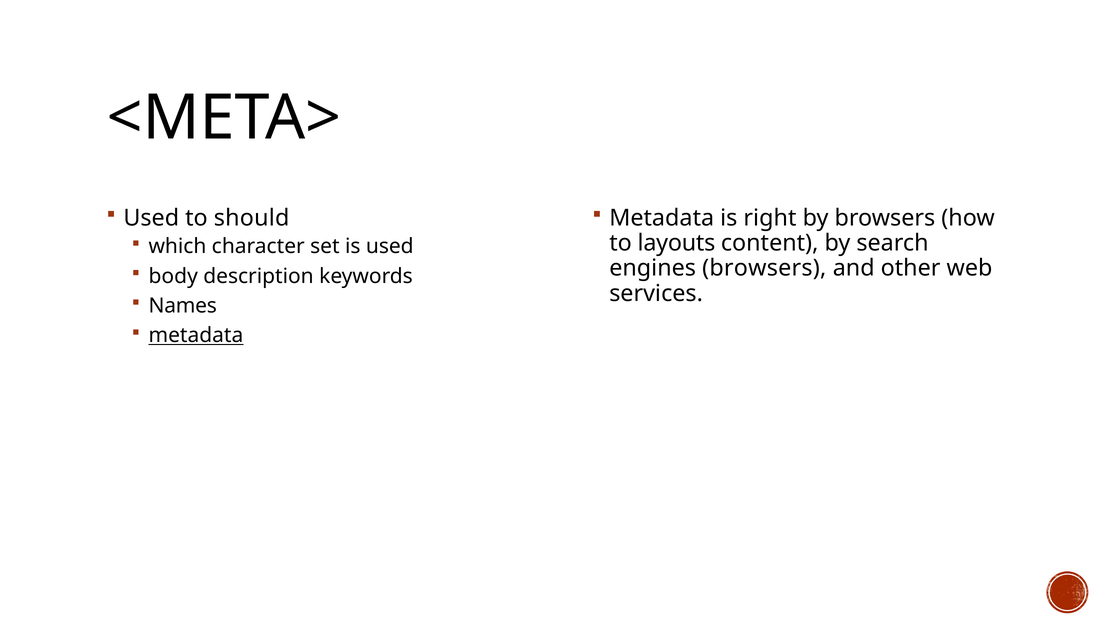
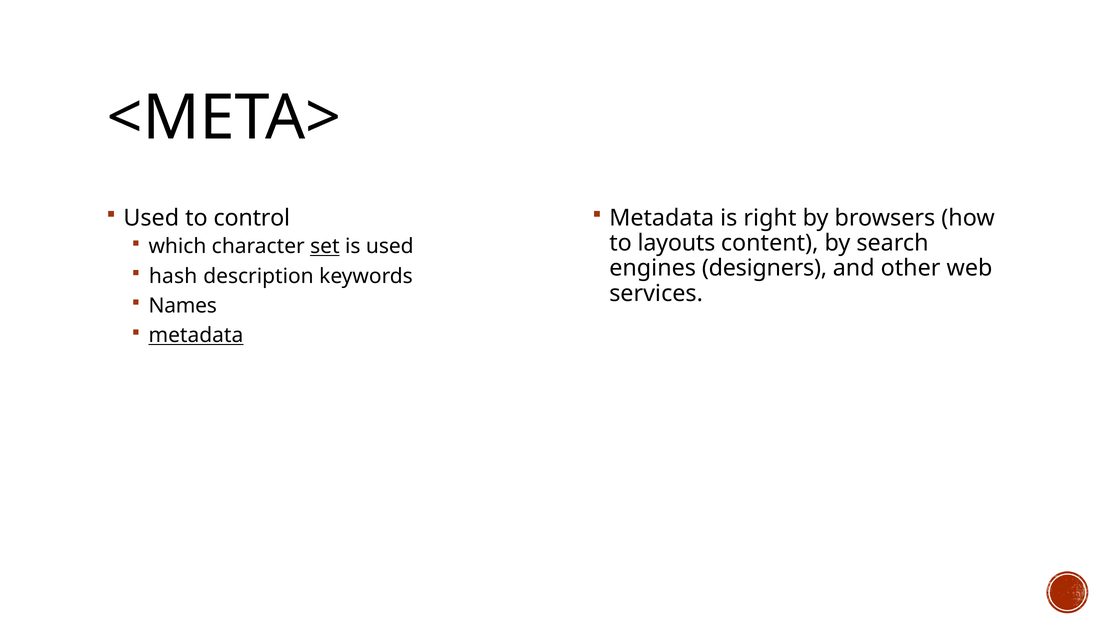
should: should -> control
set underline: none -> present
engines browsers: browsers -> designers
body: body -> hash
